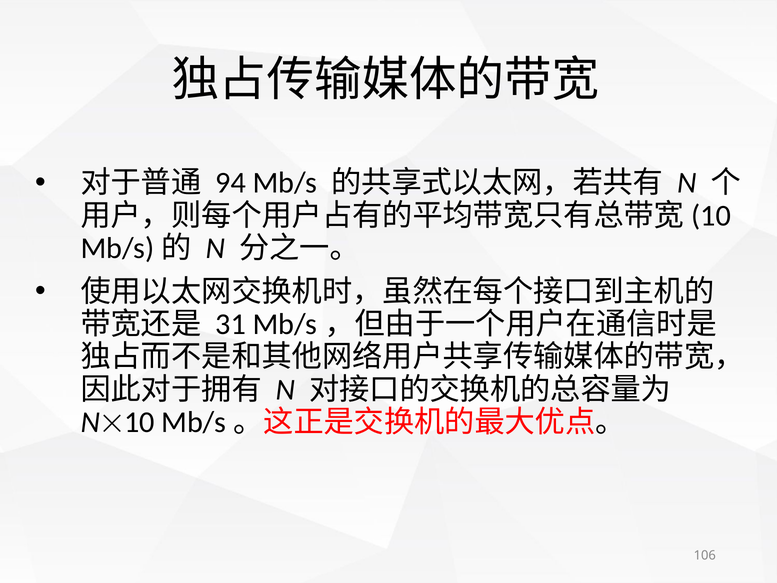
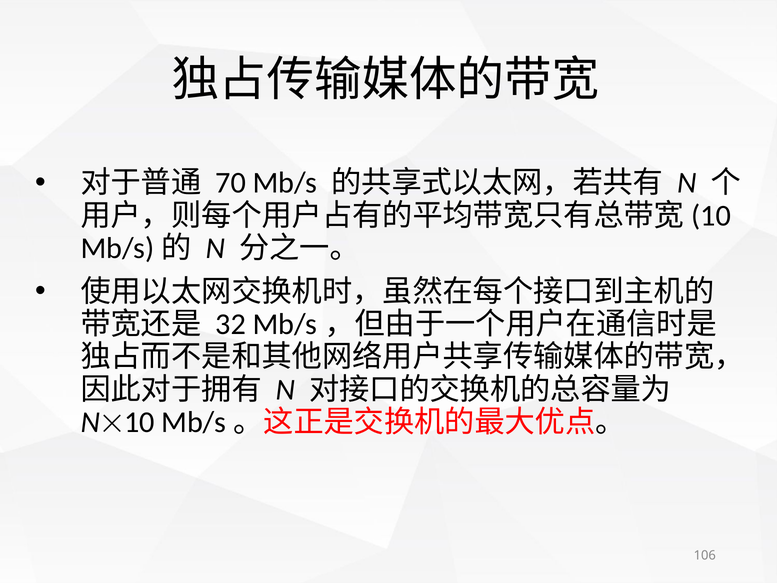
94: 94 -> 70
31: 31 -> 32
